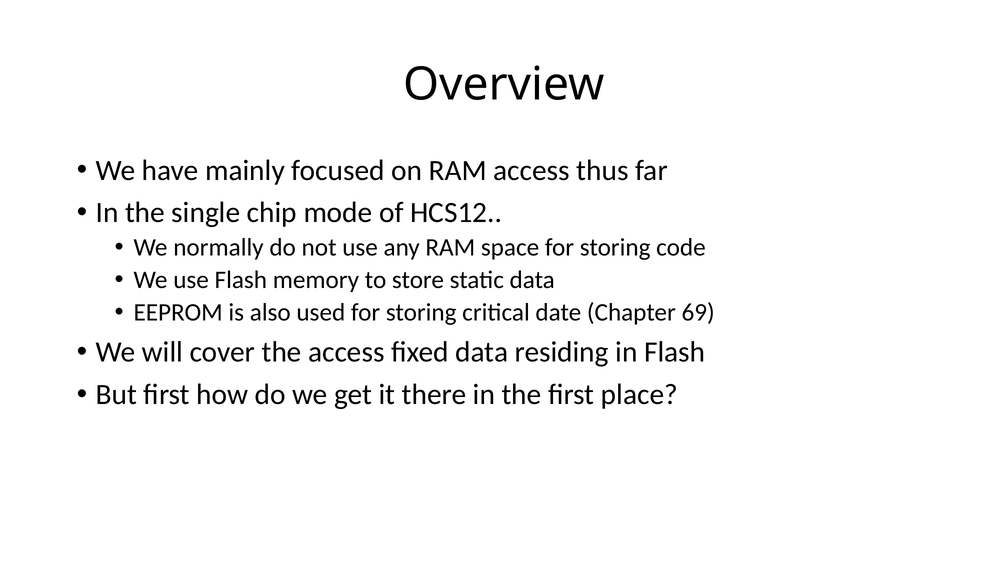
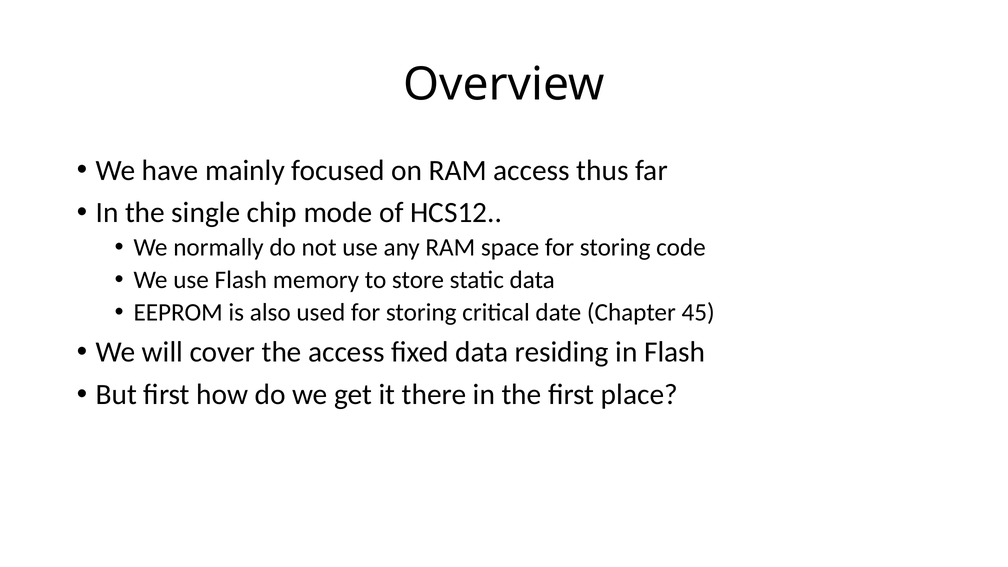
69: 69 -> 45
